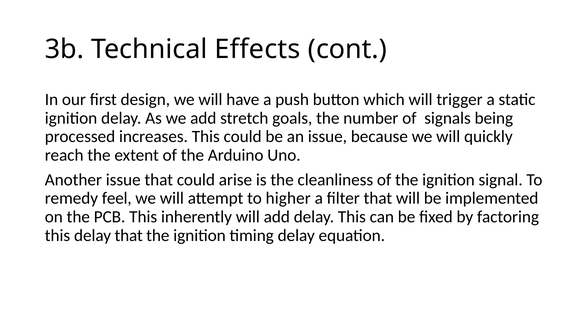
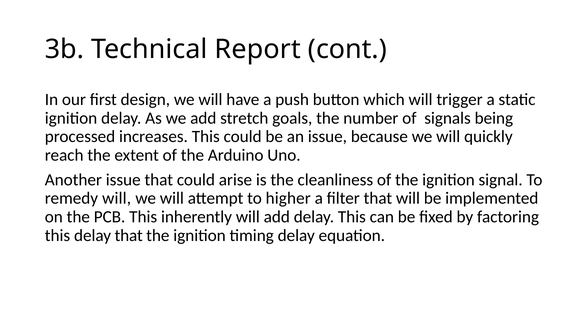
Effects: Effects -> Report
remedy feel: feel -> will
